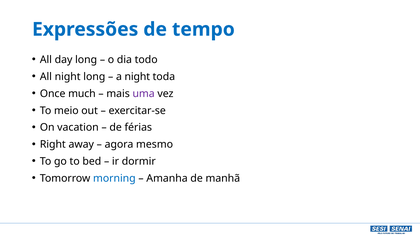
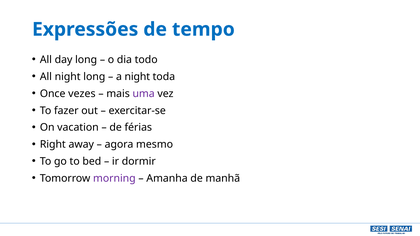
much: much -> vezes
meio: meio -> fazer
morning colour: blue -> purple
